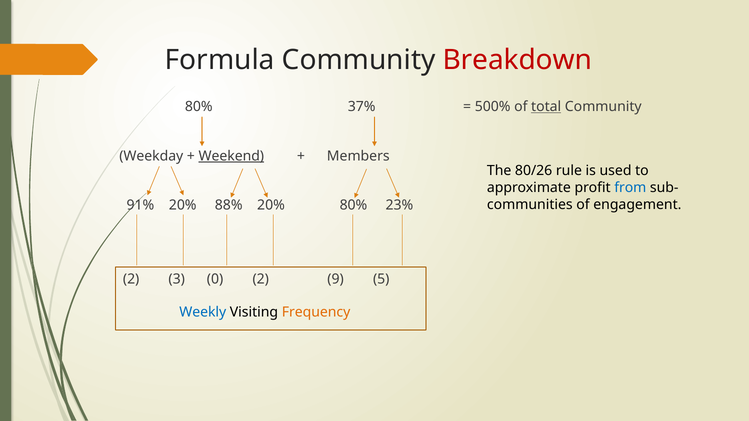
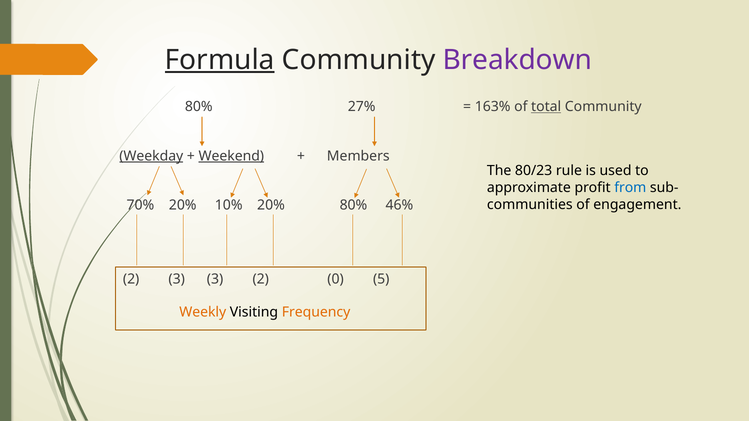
Formula underline: none -> present
Breakdown colour: red -> purple
37%: 37% -> 27%
500%: 500% -> 163%
Weekday underline: none -> present
80/26: 80/26 -> 80/23
91%: 91% -> 70%
88%: 88% -> 10%
23%: 23% -> 46%
3 0: 0 -> 3
9: 9 -> 0
Weekly colour: blue -> orange
